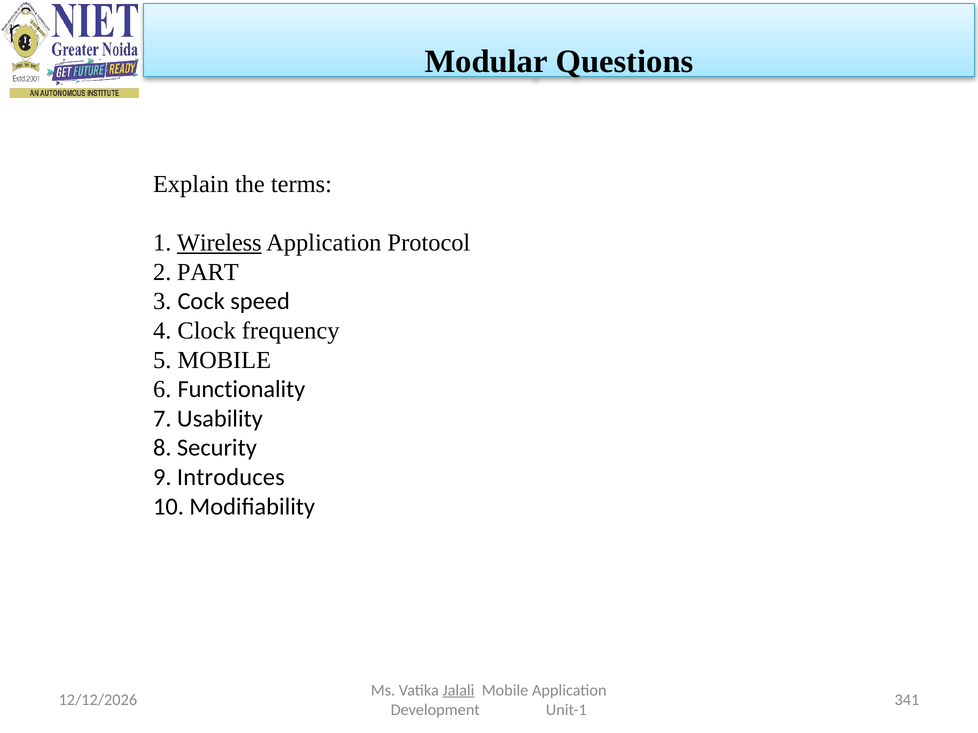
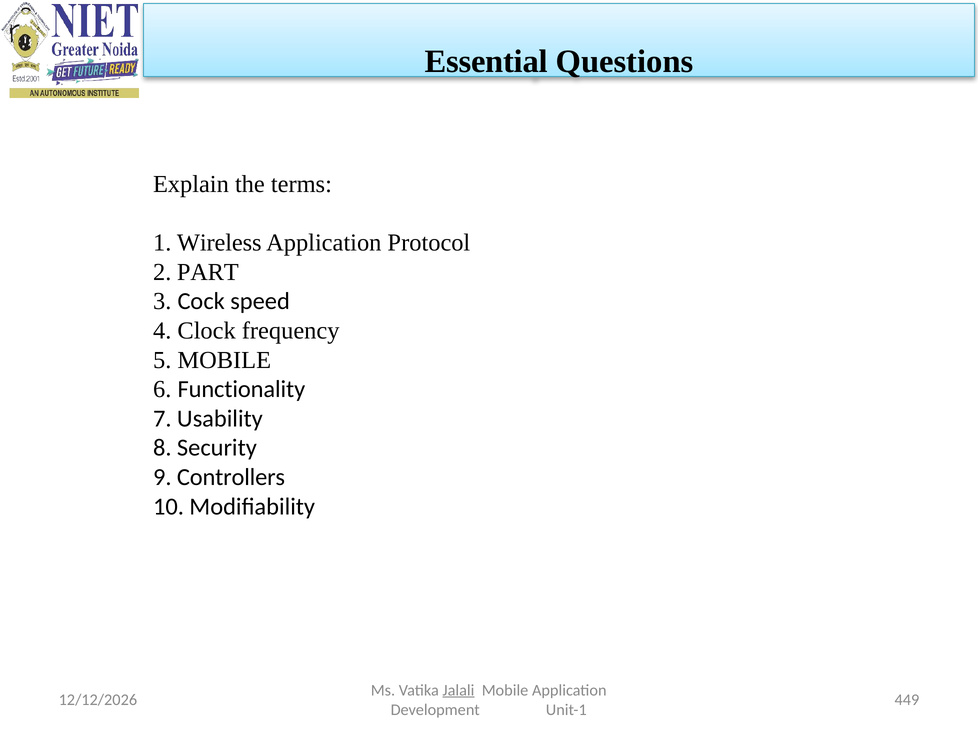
Modular: Modular -> Essential
Wireless underline: present -> none
Introduces: Introduces -> Controllers
341: 341 -> 449
